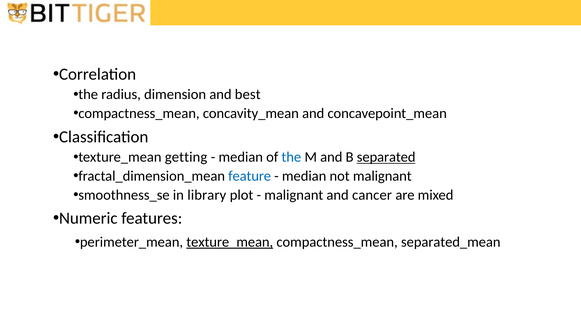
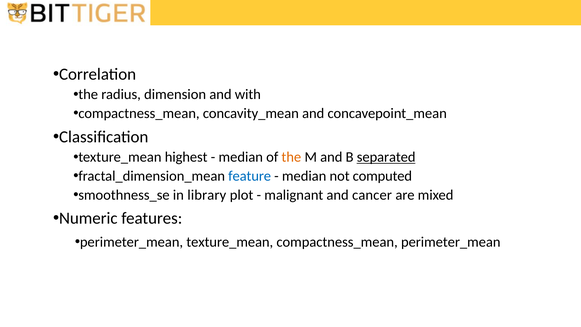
best: best -> with
getting: getting -> highest
the at (291, 157) colour: blue -> orange
not malignant: malignant -> computed
texture_mean at (230, 242) underline: present -> none
compactness_mean separated_mean: separated_mean -> perimeter_mean
